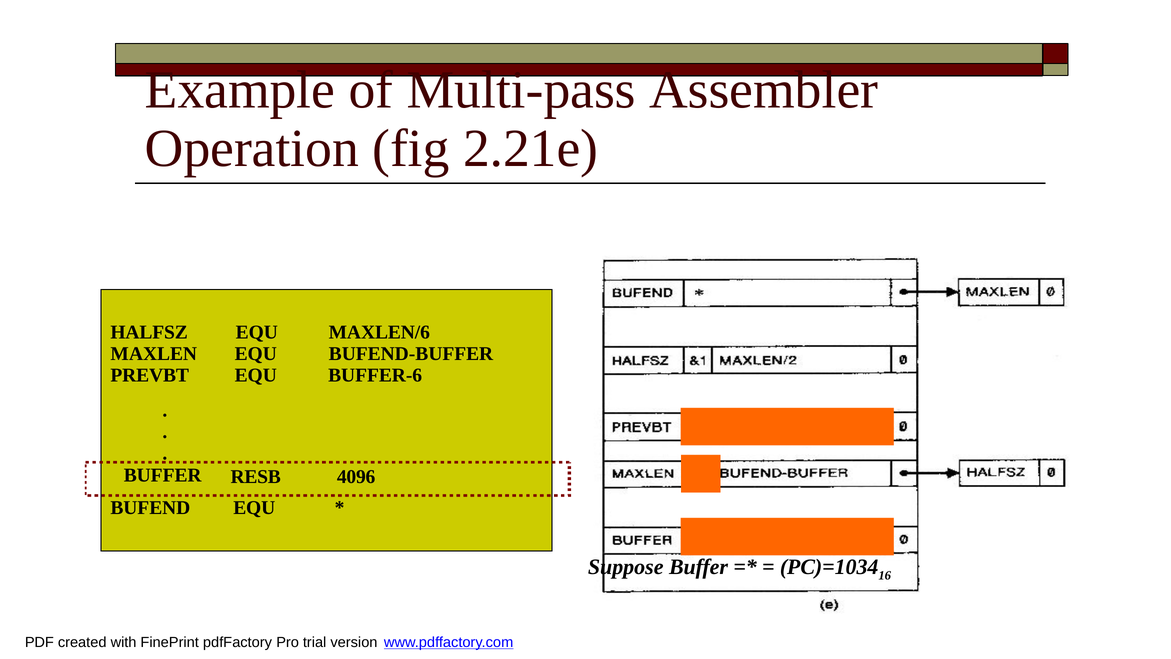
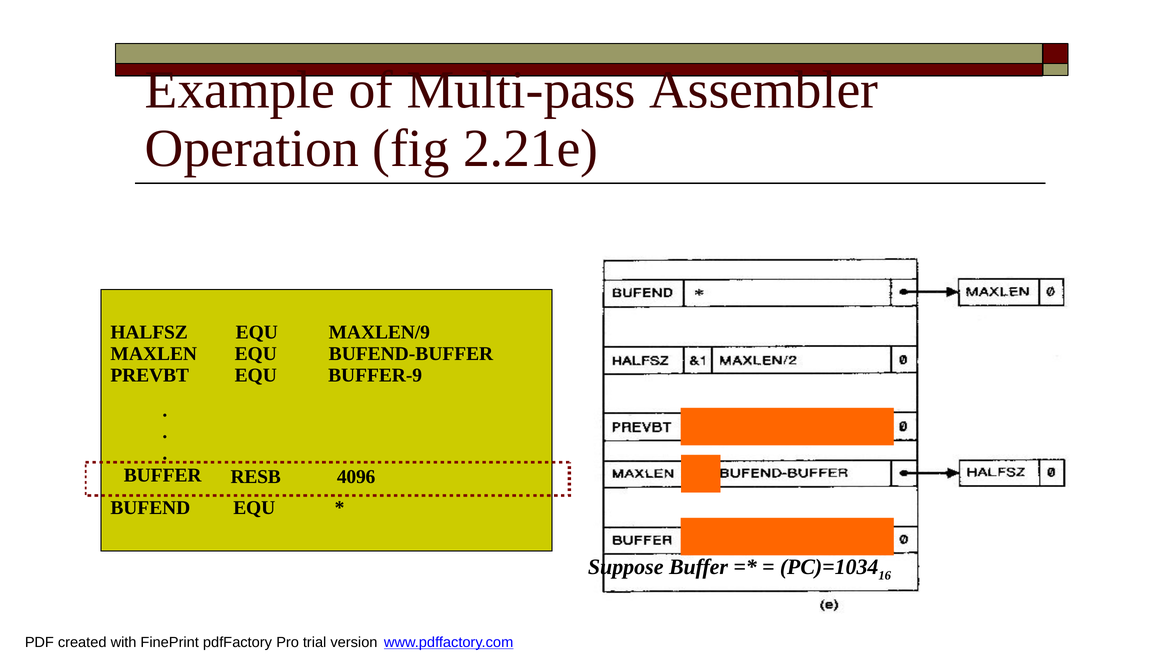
MAXLEN/6: MAXLEN/6 -> MAXLEN/9
BUFFER-6: BUFFER-6 -> BUFFER-9
